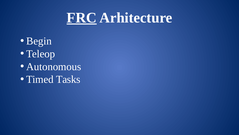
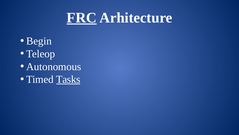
Tasks underline: none -> present
